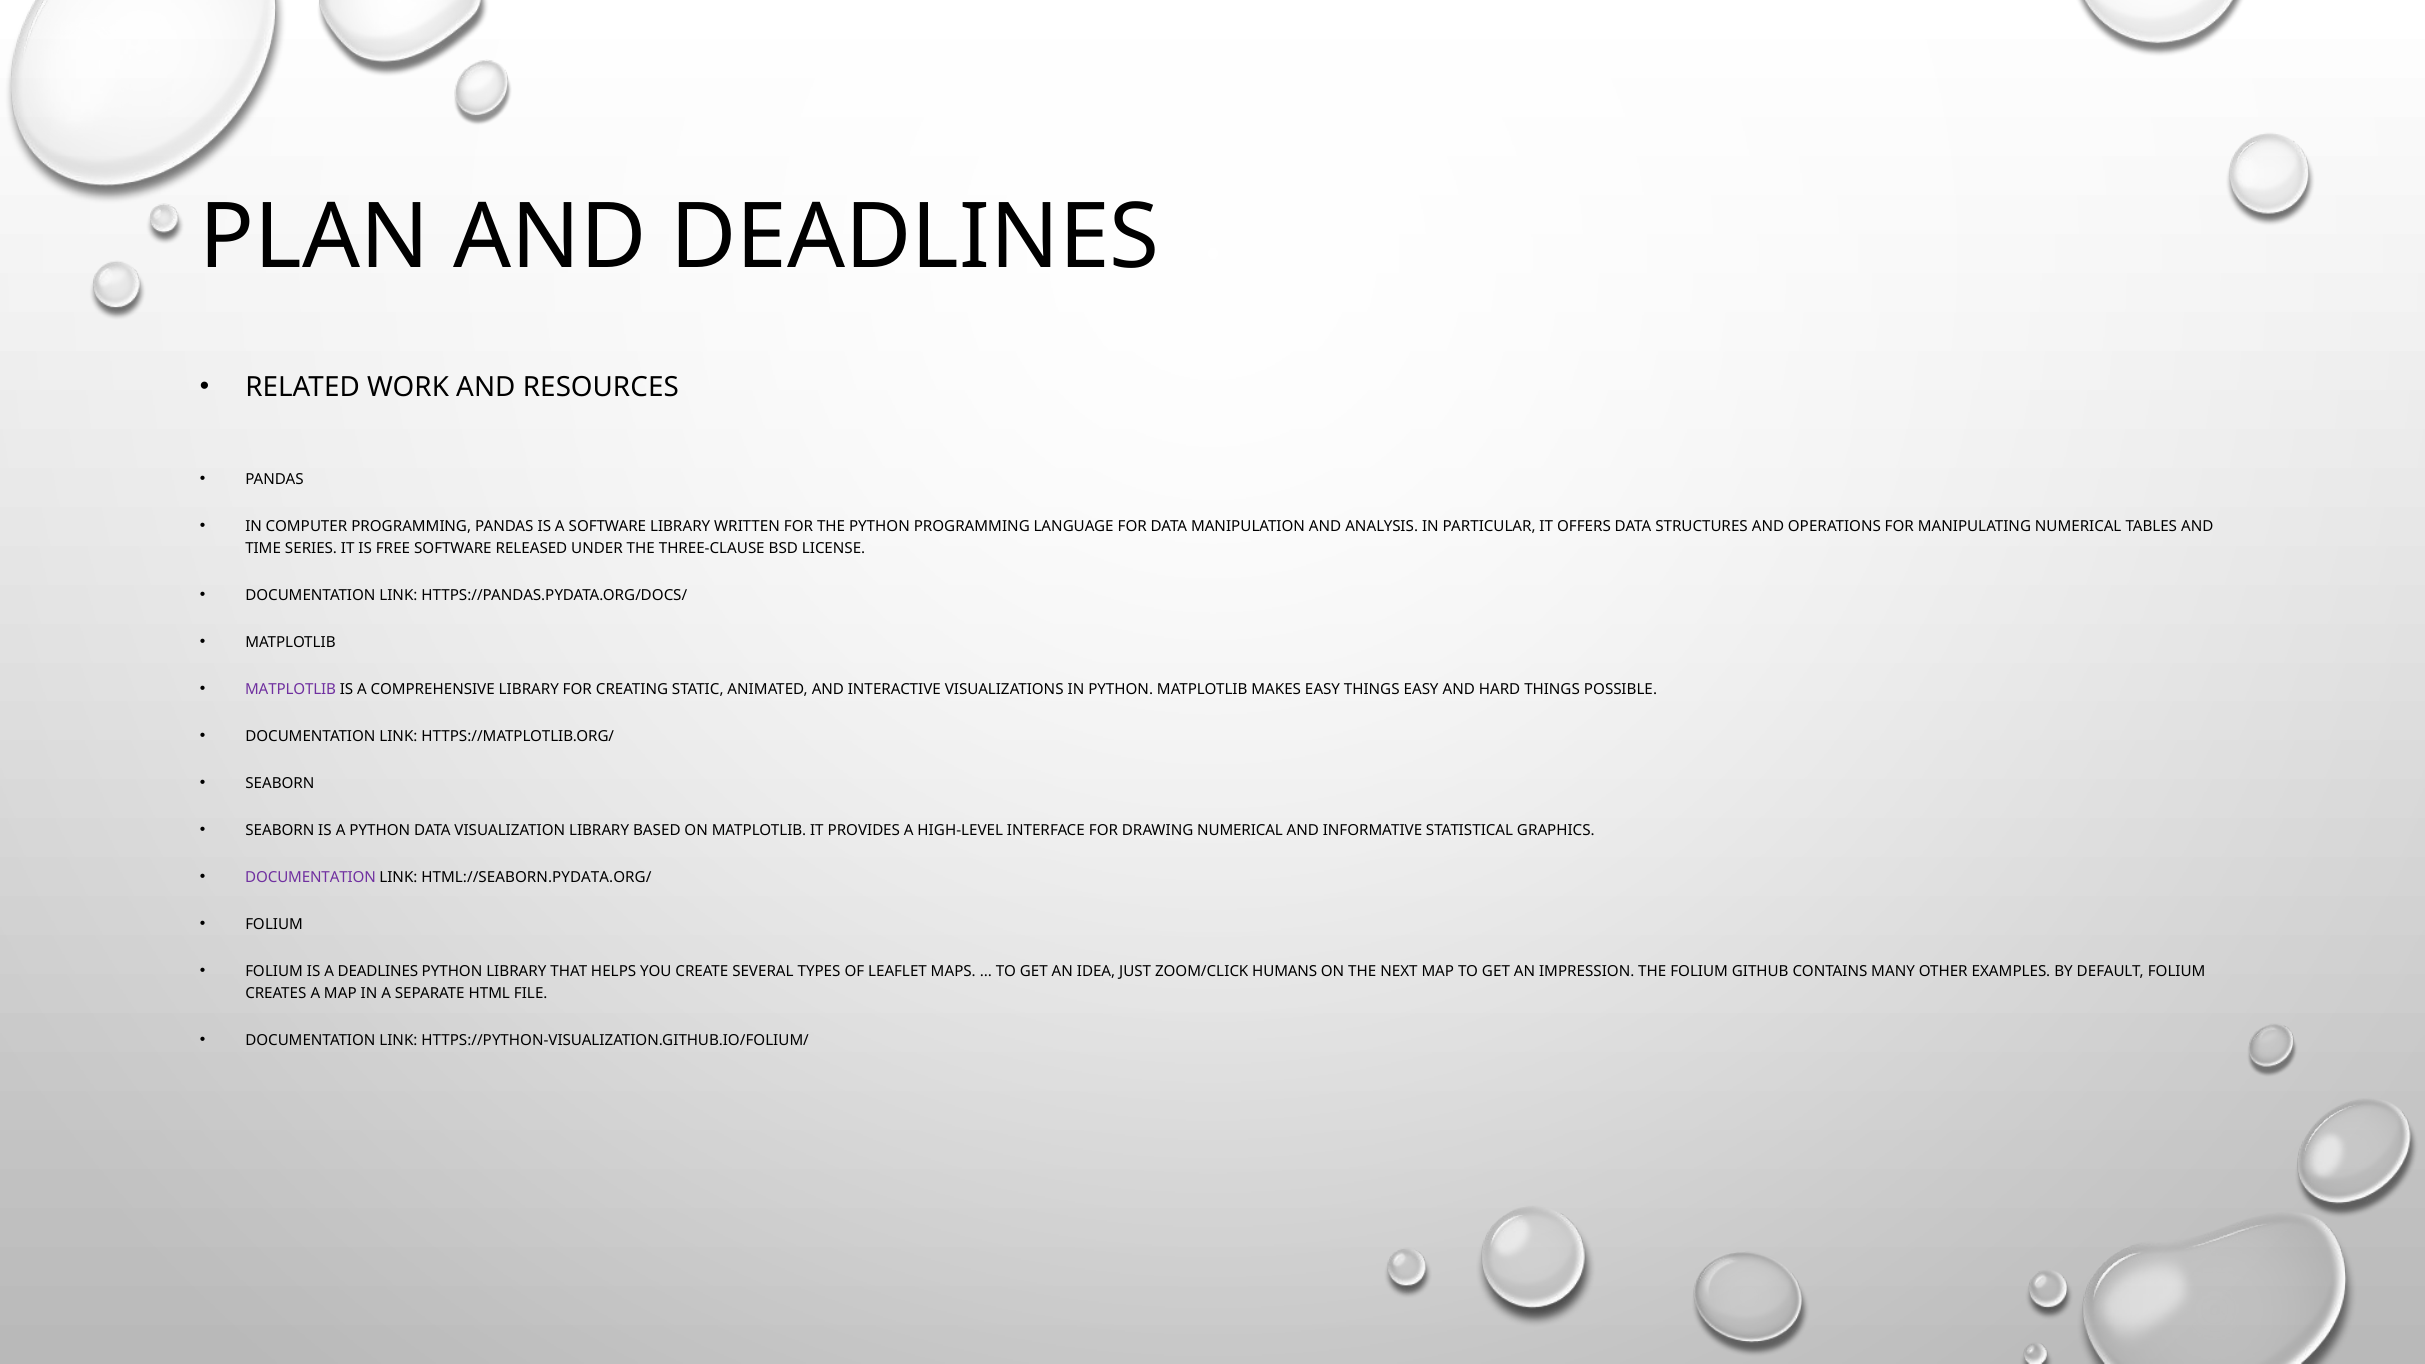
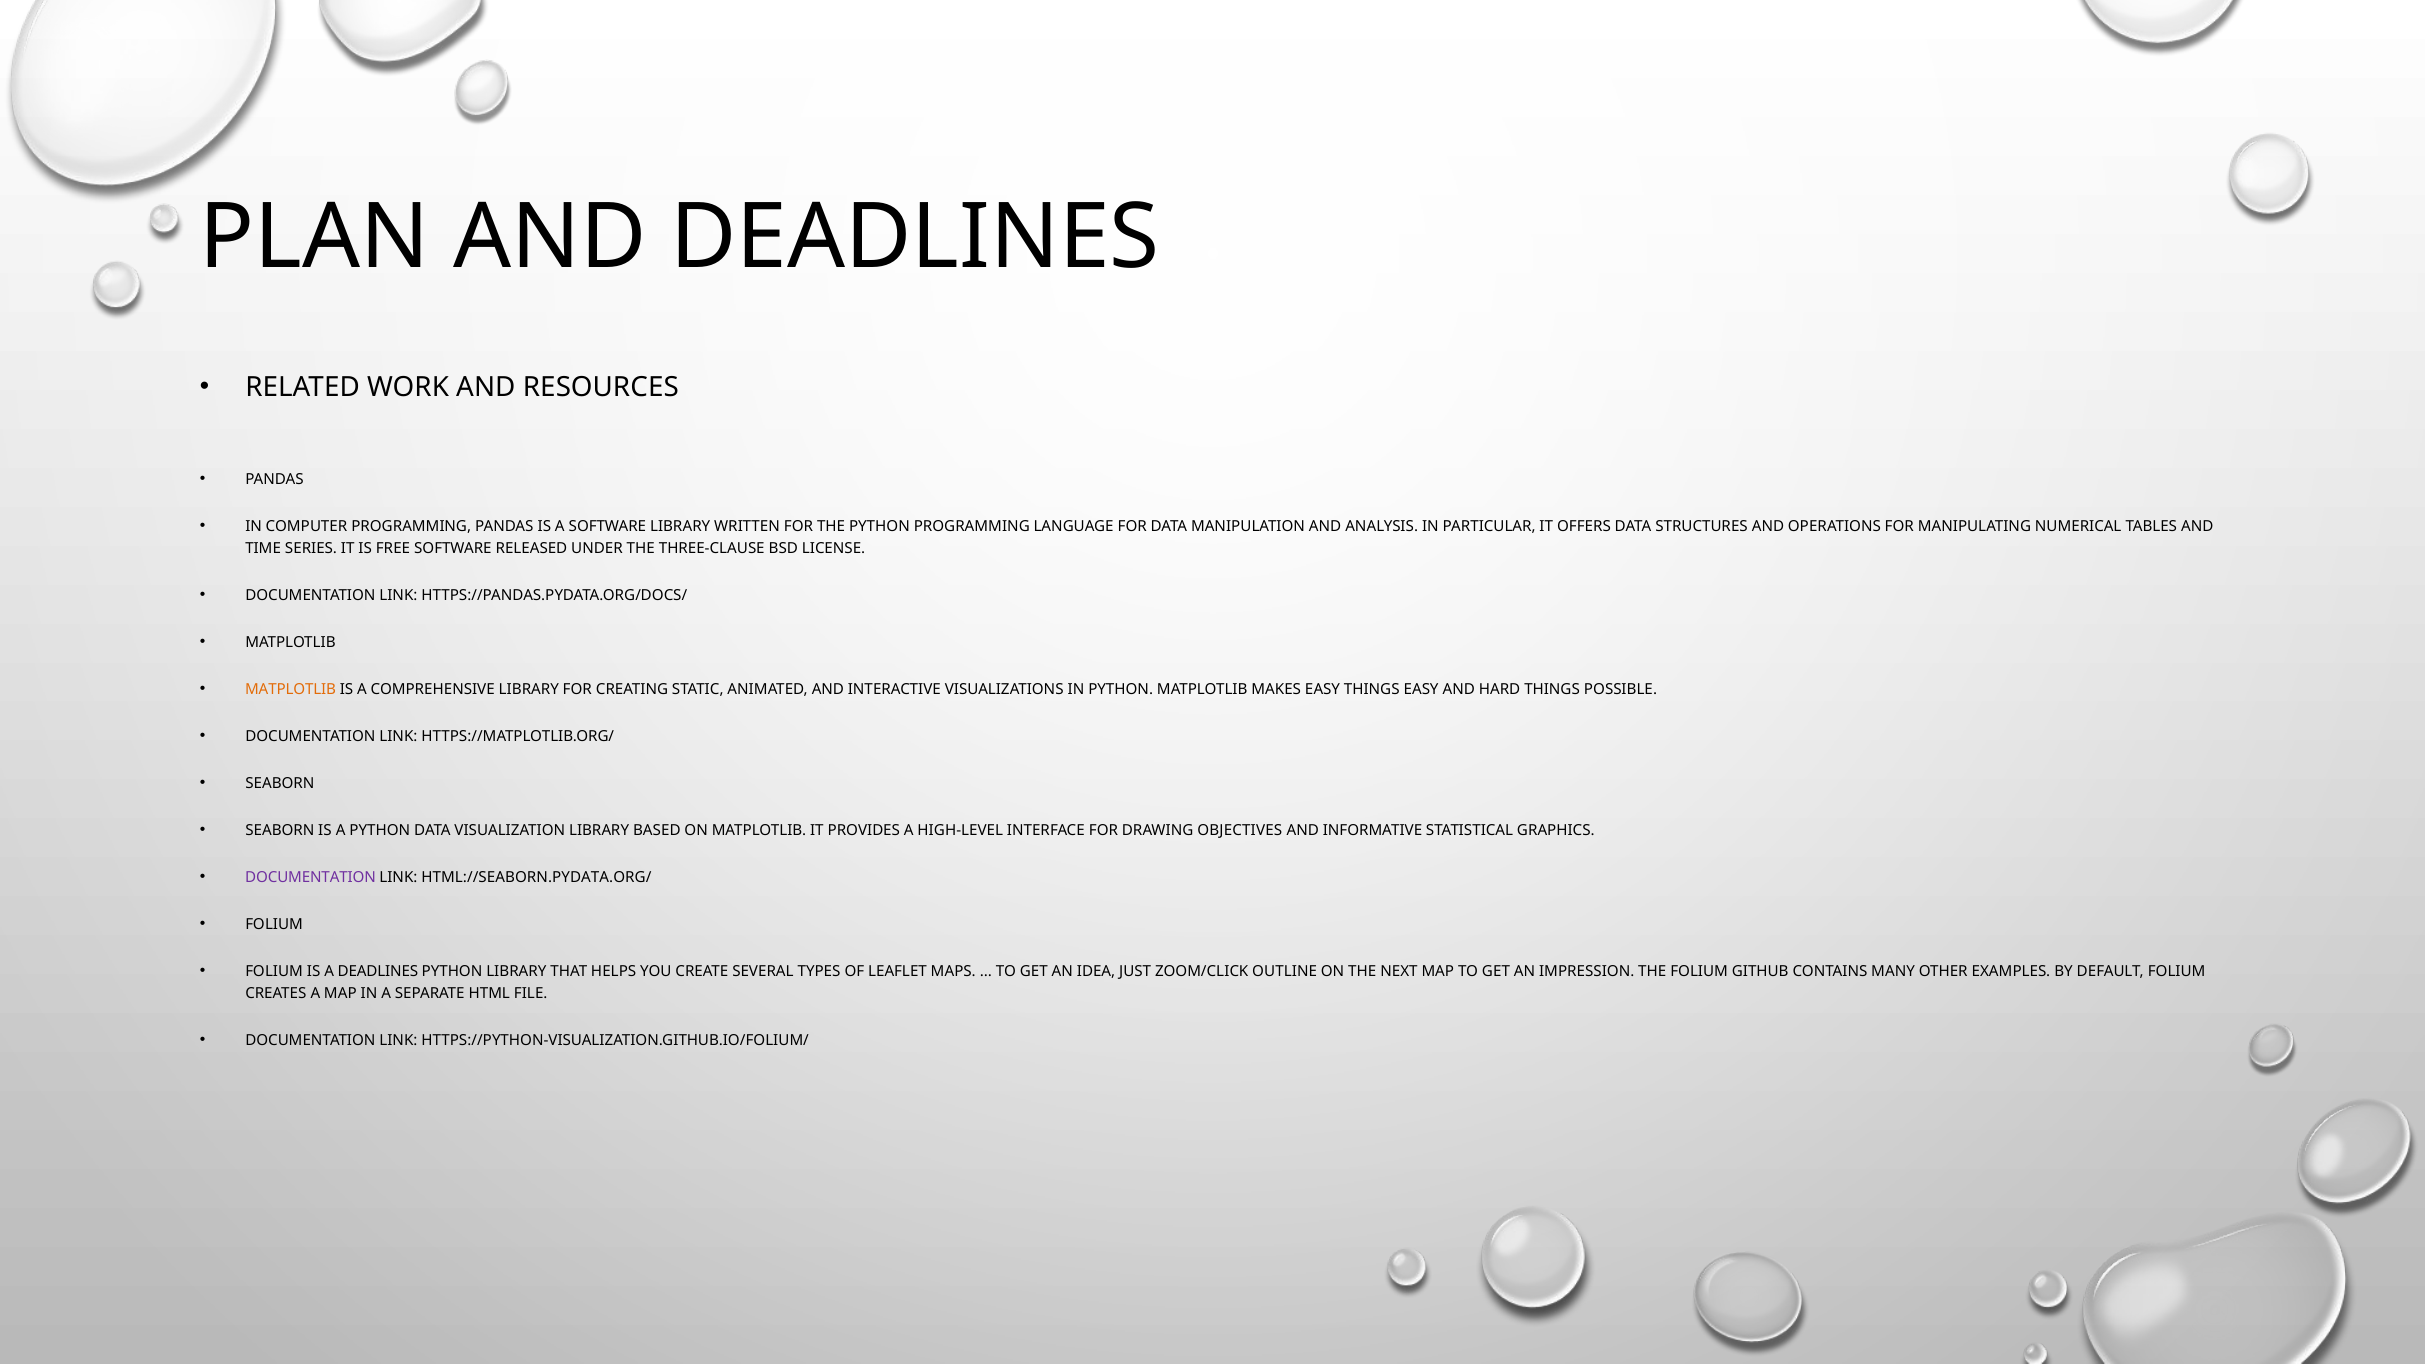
MATPLOTLIB at (291, 689) colour: purple -> orange
DRAWING NUMERICAL: NUMERICAL -> OBJECTIVES
HUMANS: HUMANS -> OUTLINE
